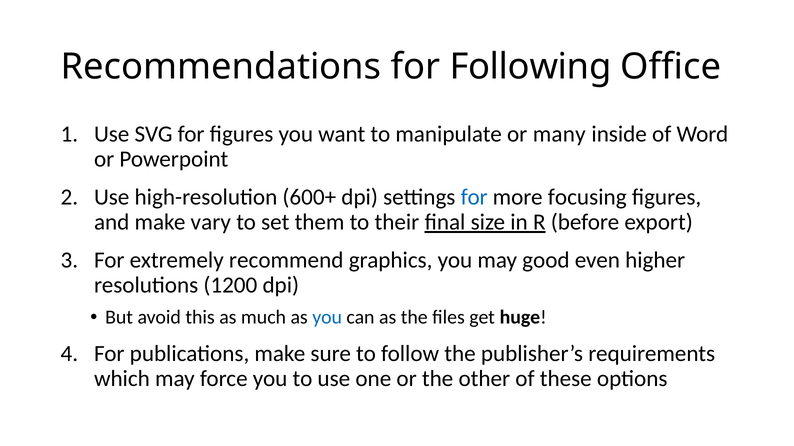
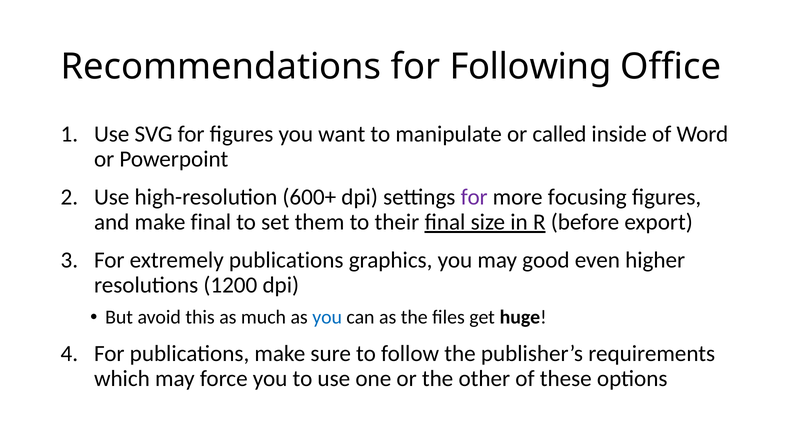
many: many -> called
for at (474, 197) colour: blue -> purple
make vary: vary -> final
extremely recommend: recommend -> publications
